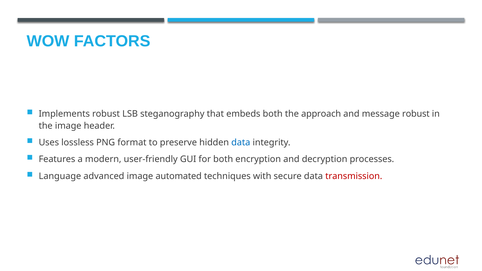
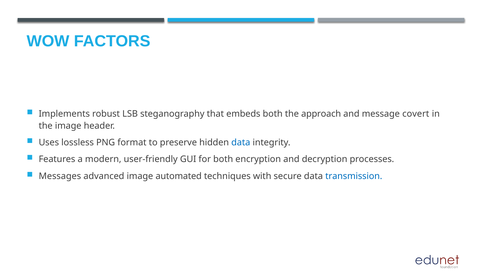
message robust: robust -> covert
Language: Language -> Messages
transmission colour: red -> blue
